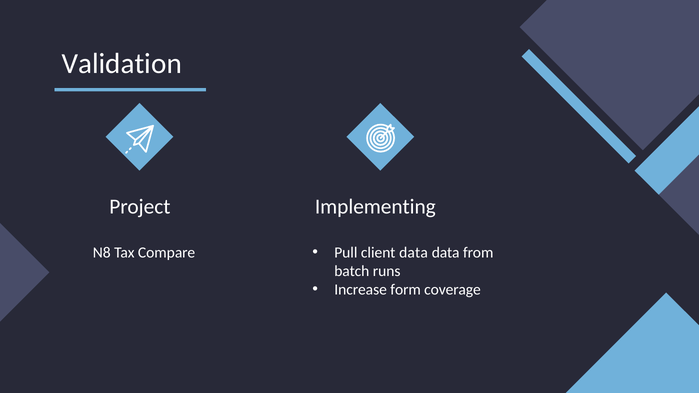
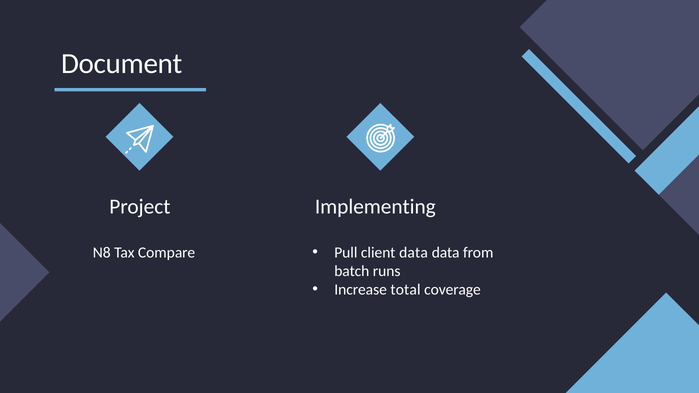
Validation: Validation -> Document
form: form -> total
